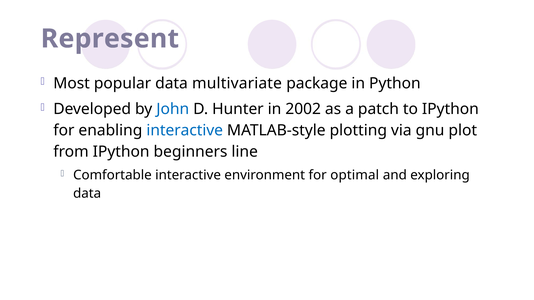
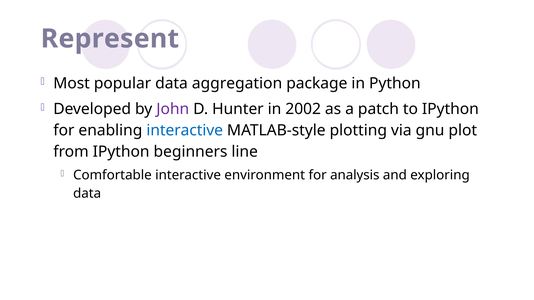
multivariate: multivariate -> aggregation
John colour: blue -> purple
optimal: optimal -> analysis
